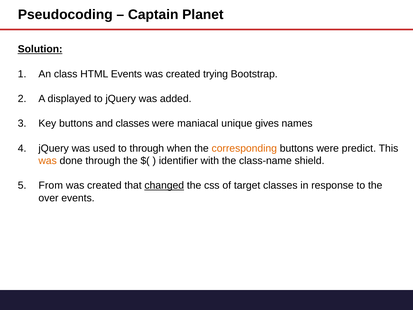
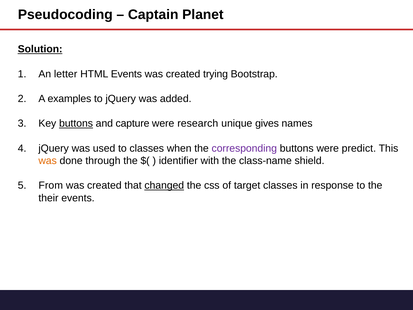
class: class -> letter
displayed: displayed -> examples
buttons at (76, 123) underline: none -> present
and classes: classes -> capture
maniacal: maniacal -> research
to through: through -> classes
corresponding colour: orange -> purple
over: over -> their
